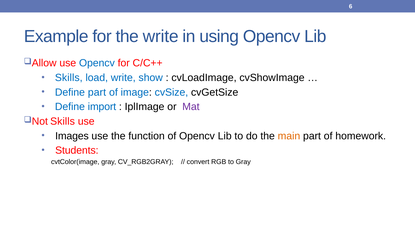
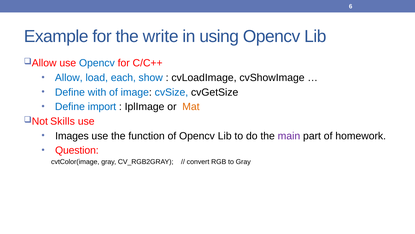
Skills at (69, 77): Skills -> Allow
load write: write -> each
Define part: part -> with
Mat colour: purple -> orange
main colour: orange -> purple
Students: Students -> Question
